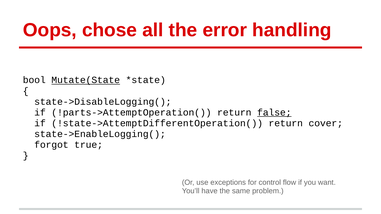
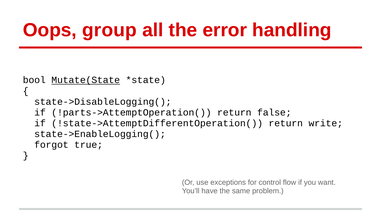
chose: chose -> group
false underline: present -> none
cover: cover -> write
